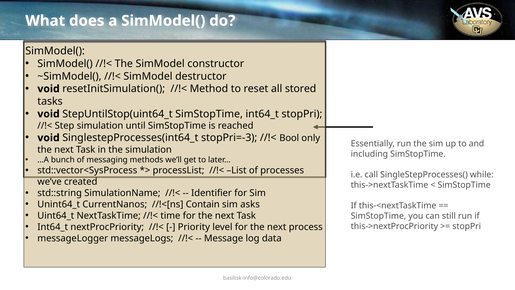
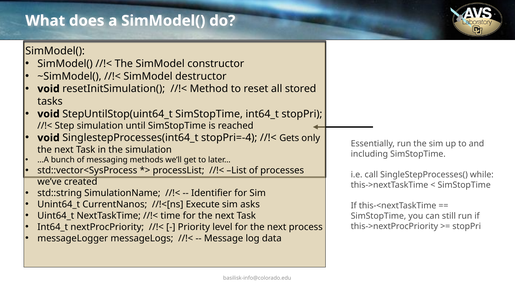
stopPri=-3: stopPri=-3 -> stopPri=-4
Bool: Bool -> Gets
Contain: Contain -> Execute
